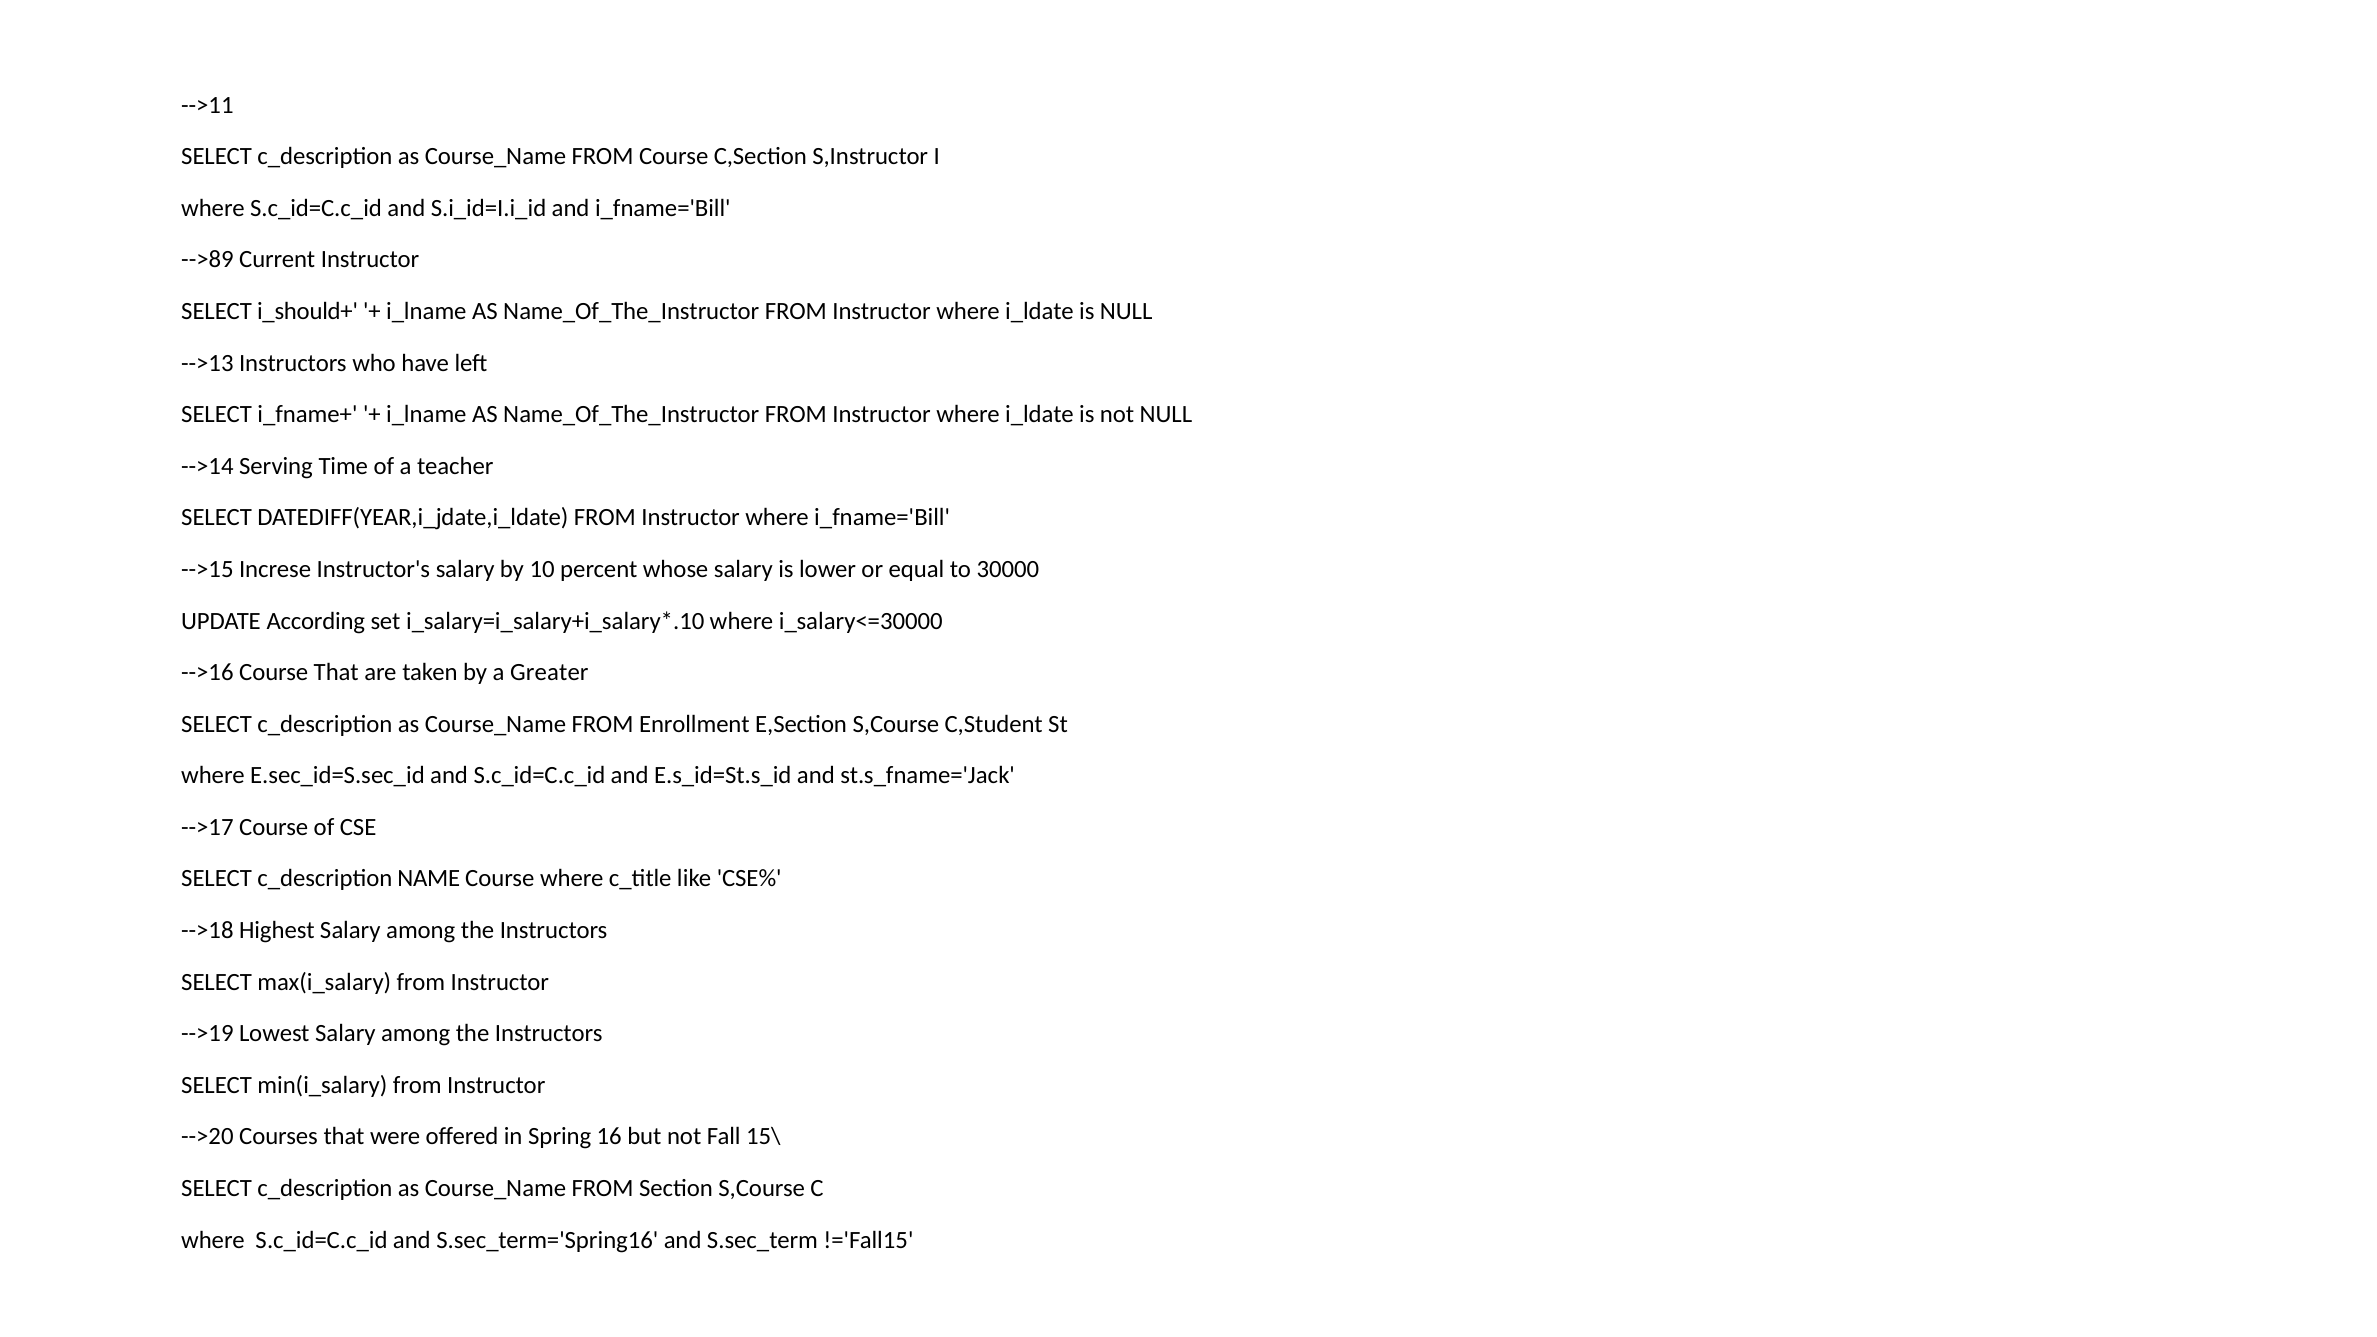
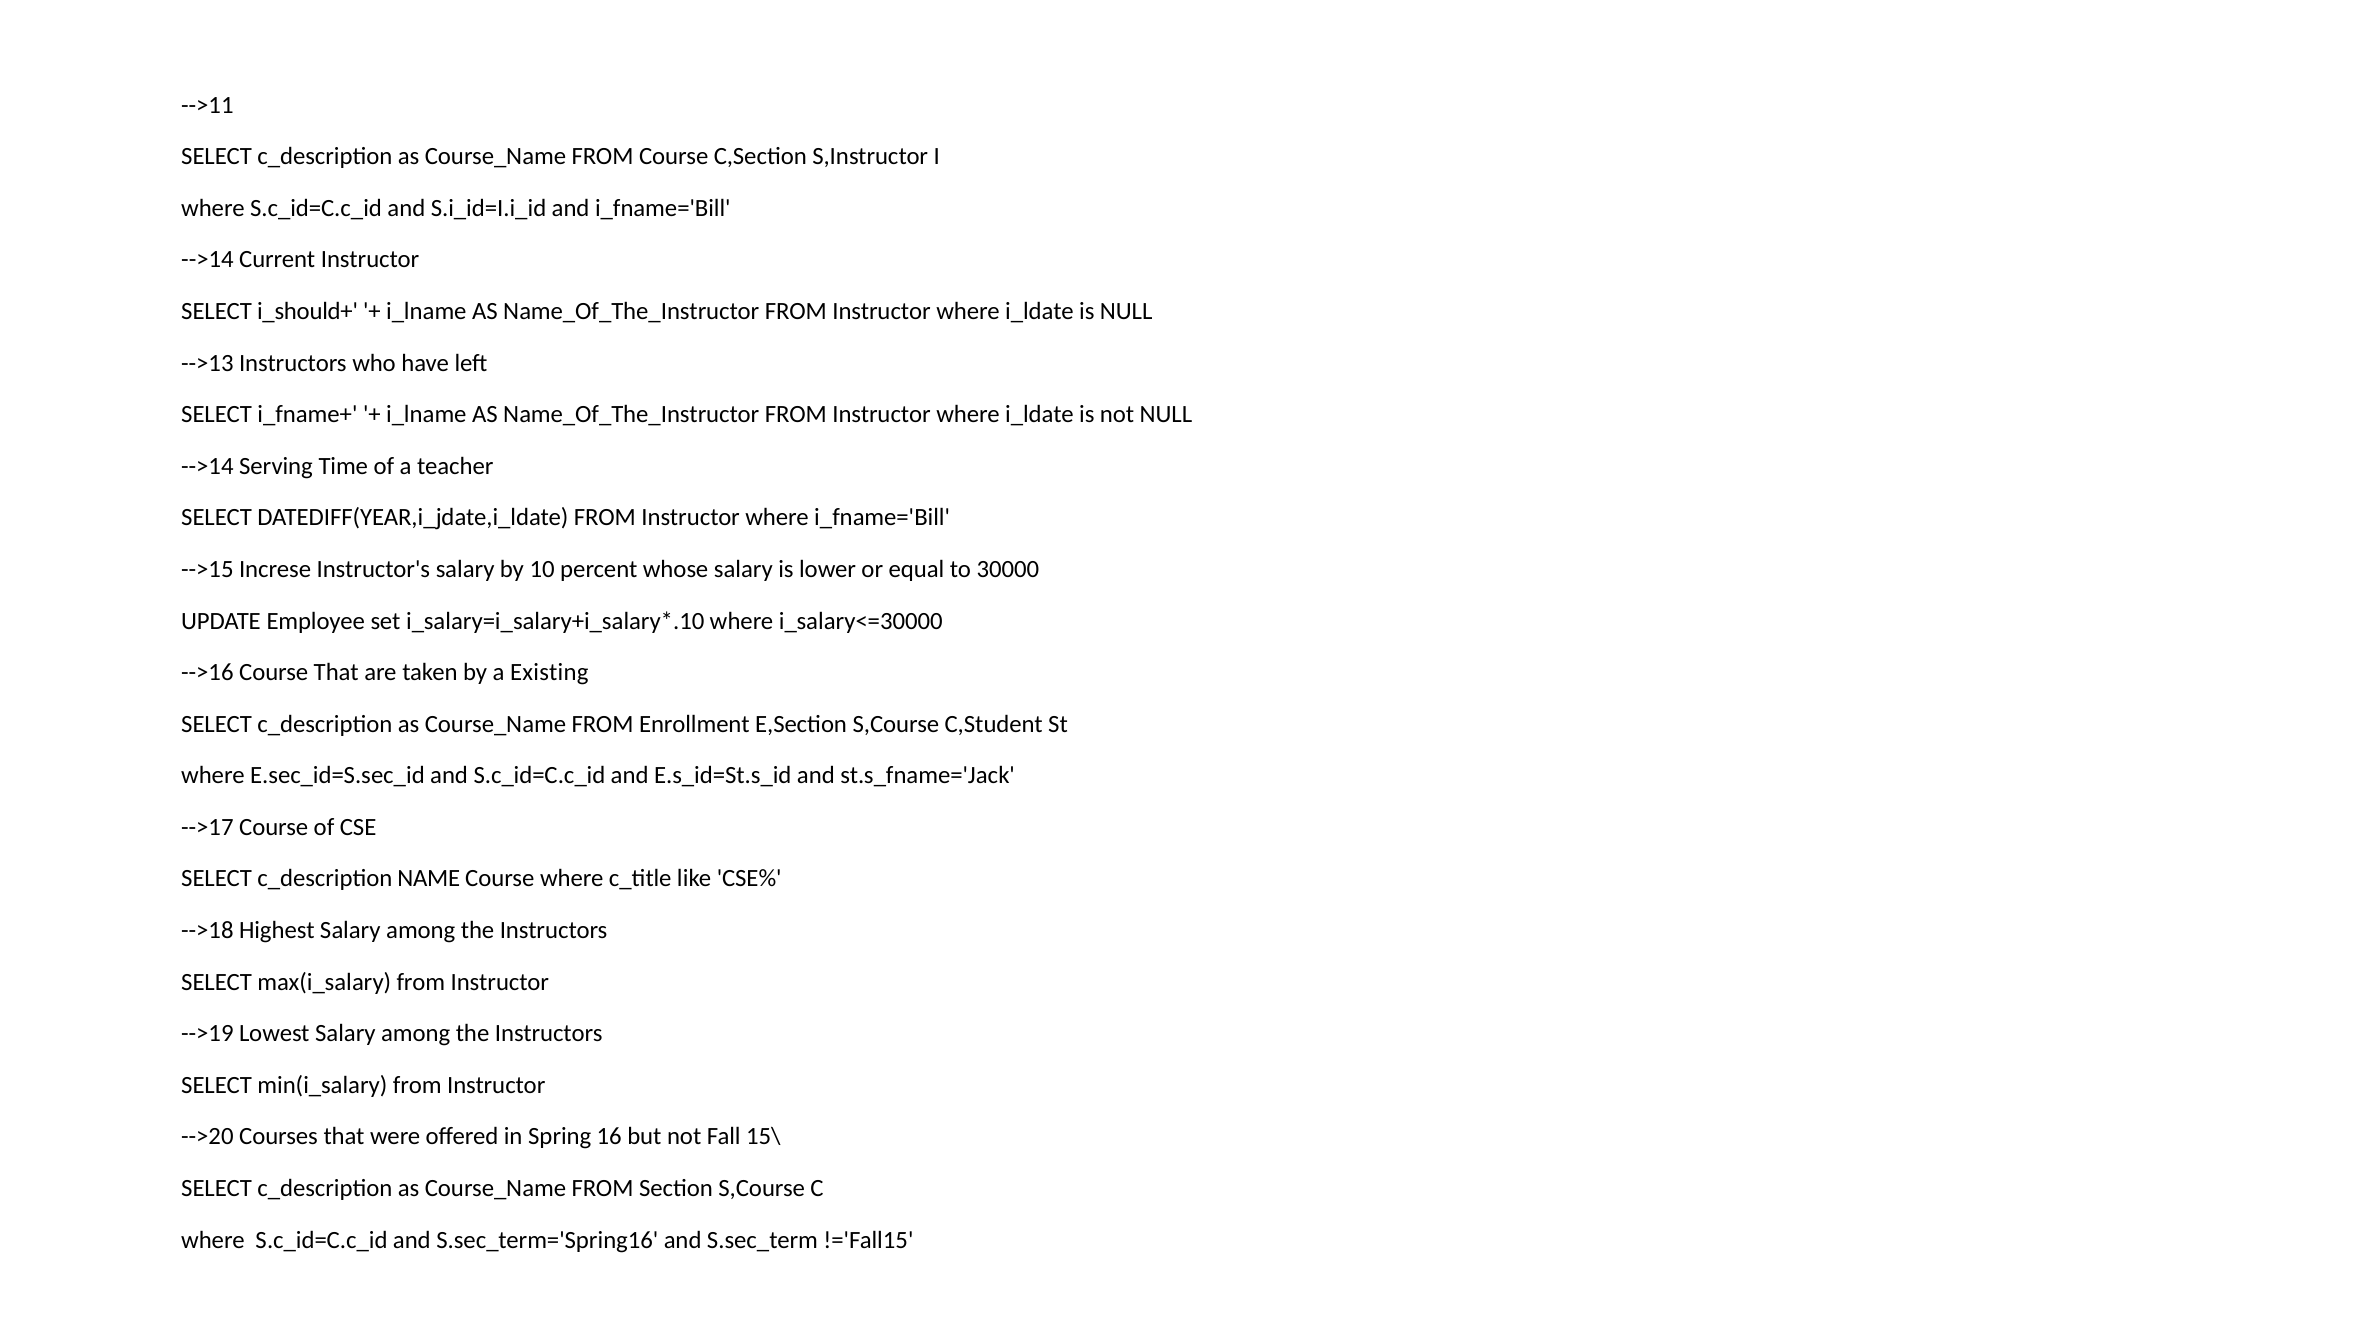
-->89 at (207, 260): -->89 -> -->14
According: According -> Employee
Greater: Greater -> Existing
